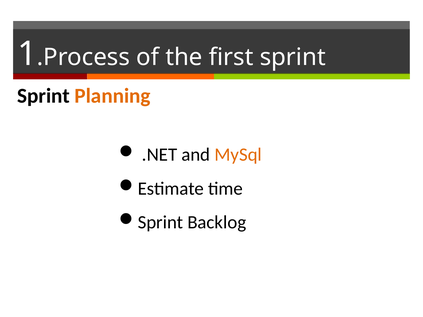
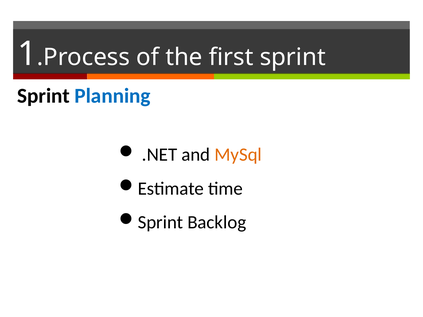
Planning colour: orange -> blue
